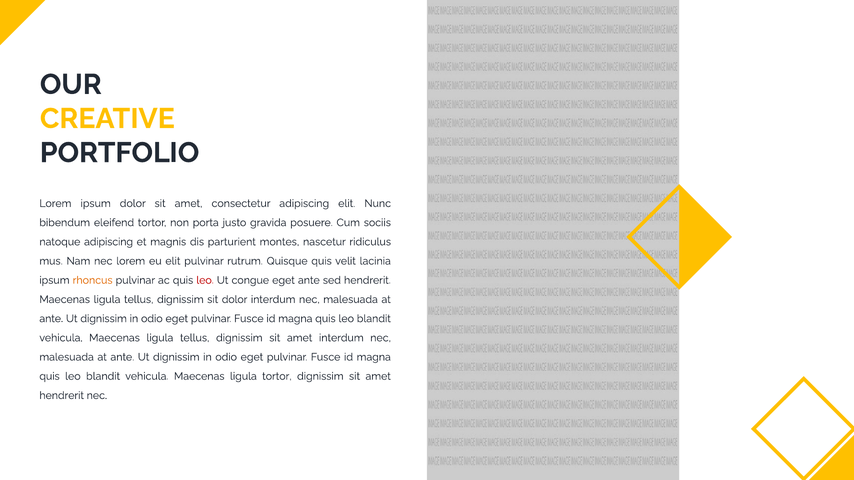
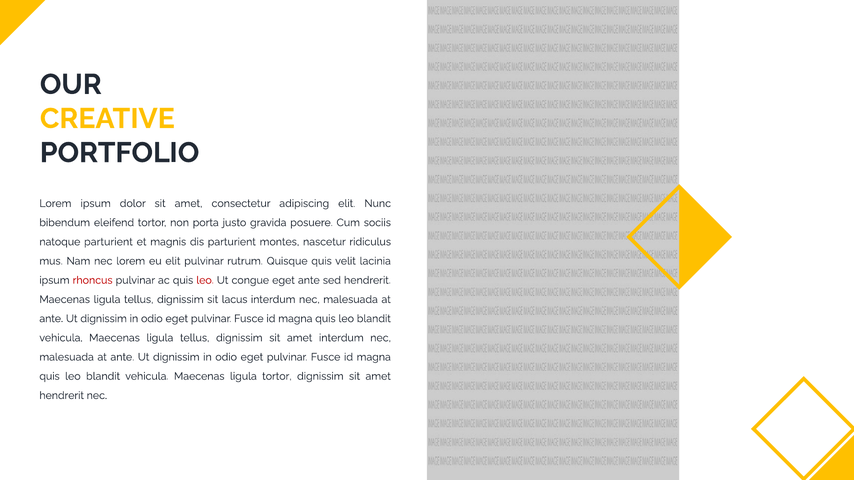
natoque adipiscing: adipiscing -> parturient
rhoncus colour: orange -> red
sit dolor: dolor -> lacus
